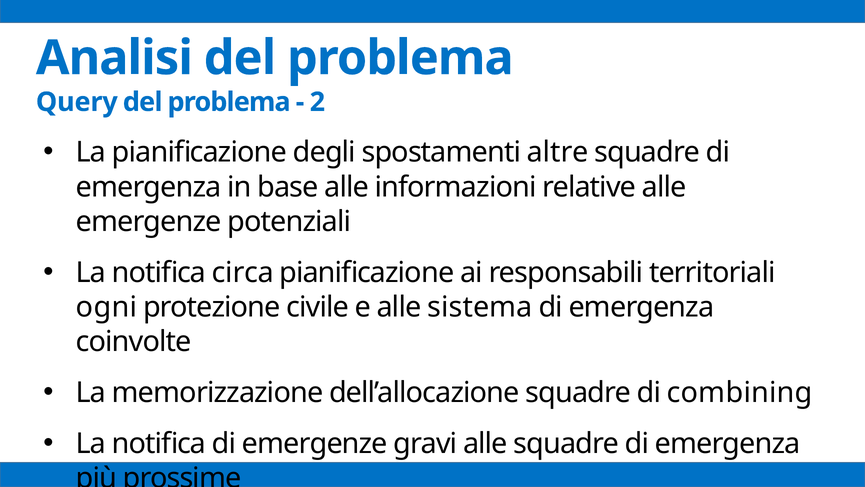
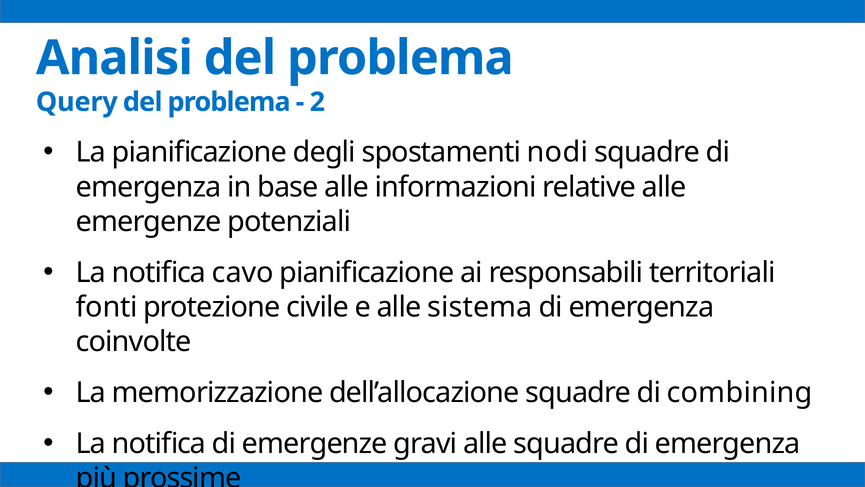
altre: altre -> nodi
circa: circa -> cavo
ogni: ogni -> fonti
